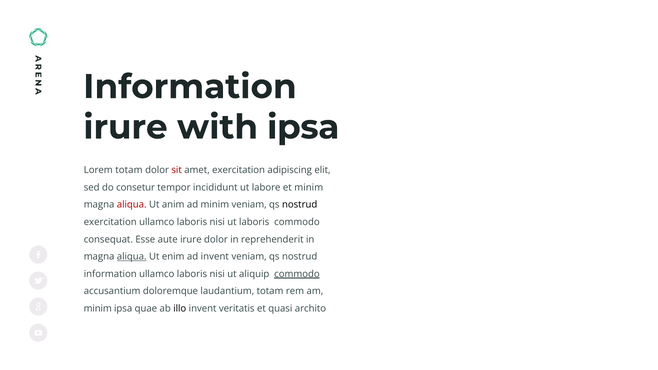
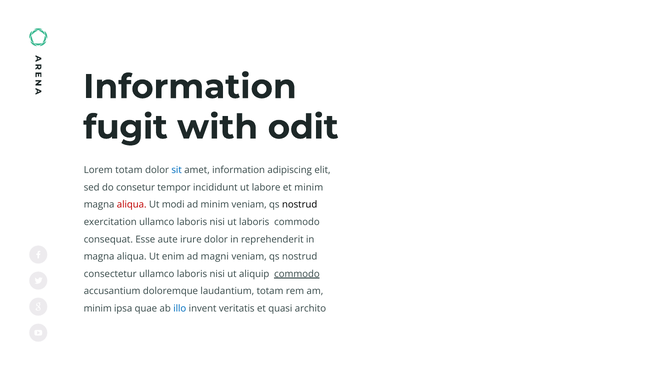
irure at (125, 127): irure -> fugit
with ipsa: ipsa -> odit
sit colour: red -> blue
amet exercitation: exercitation -> information
anim: anim -> modi
aliqua at (132, 257) underline: present -> none
ad invent: invent -> magni
information at (110, 274): information -> consectetur
illo colour: black -> blue
